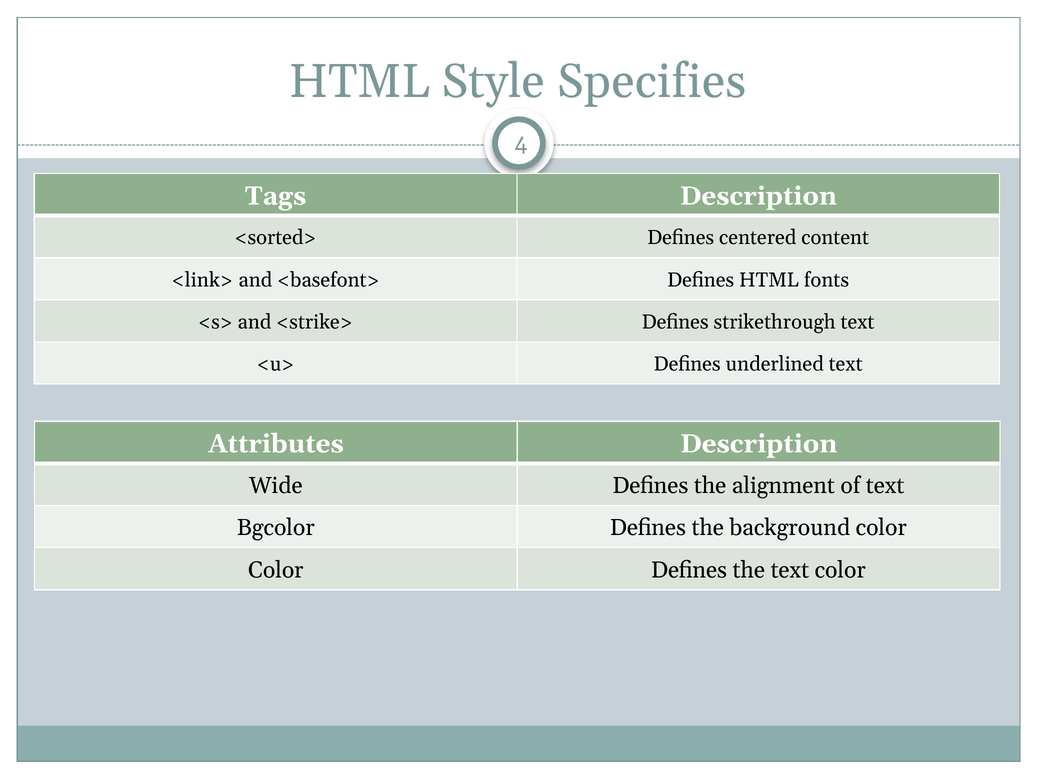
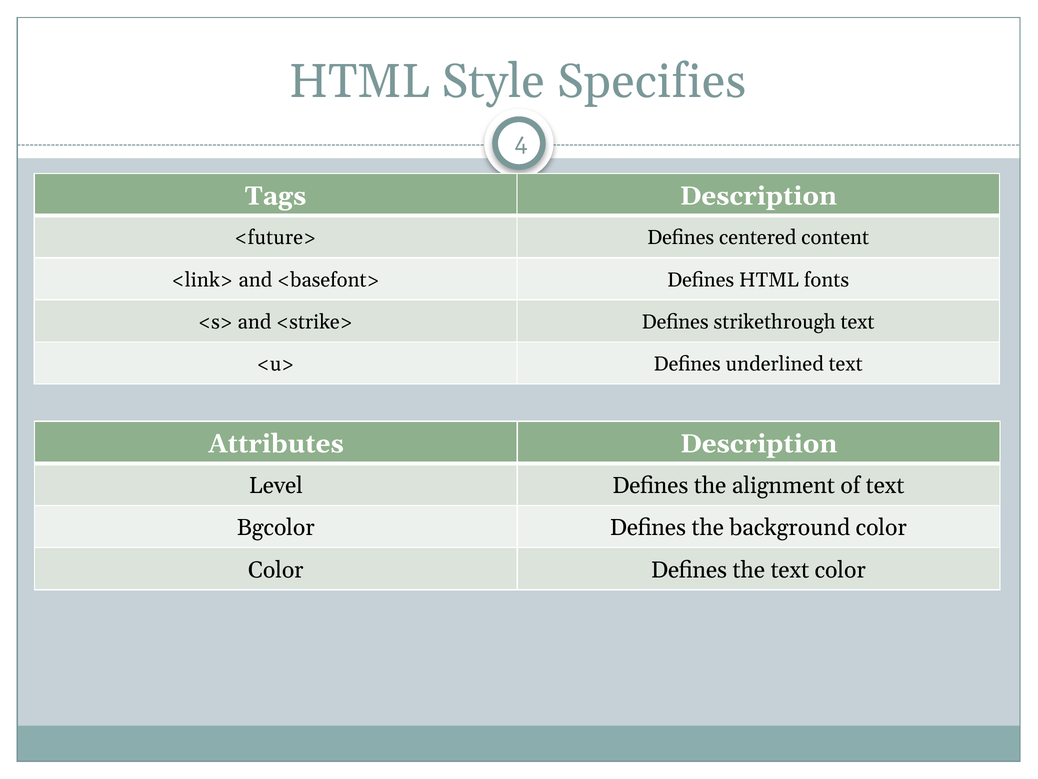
<sorted>: <sorted> -> <future>
Wide: Wide -> Level
